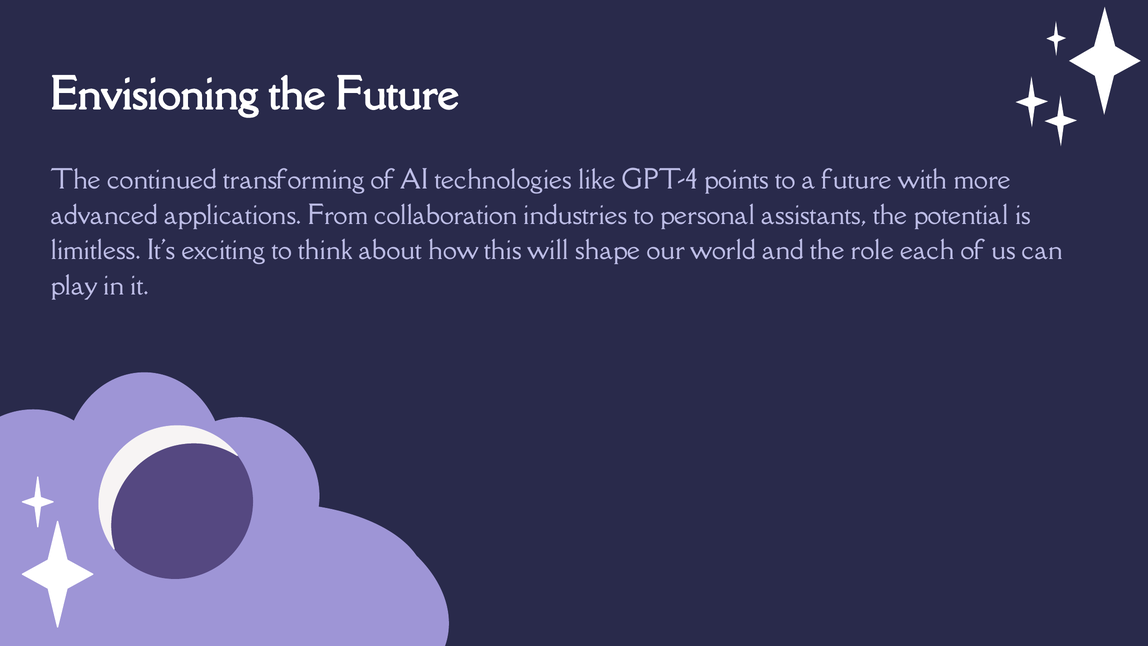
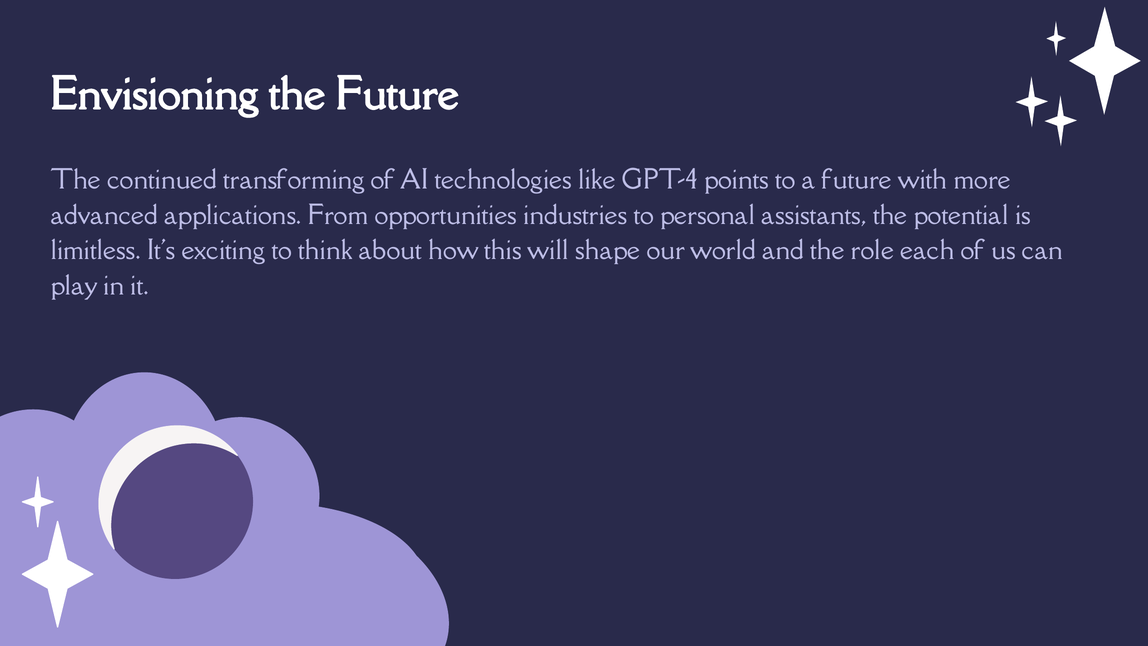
collaboration: collaboration -> opportunities
